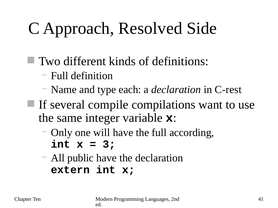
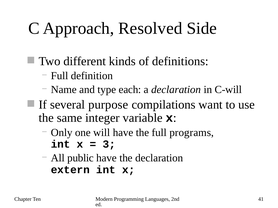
C-rest: C-rest -> C-will
compile: compile -> purpose
according: according -> programs
